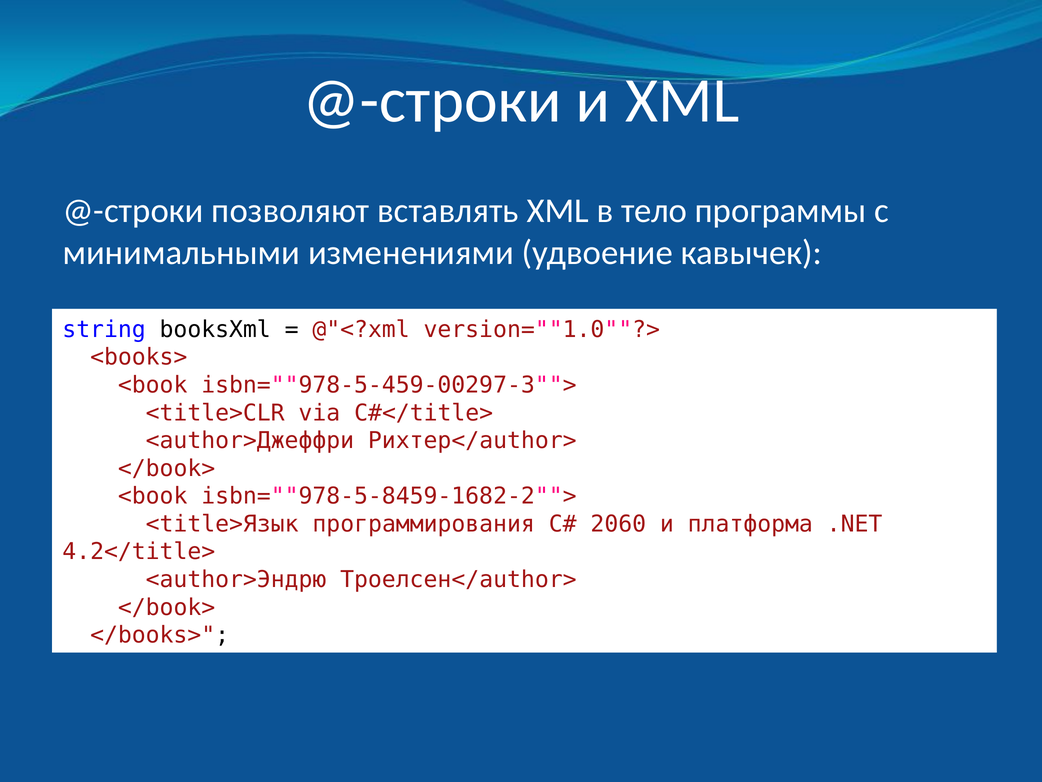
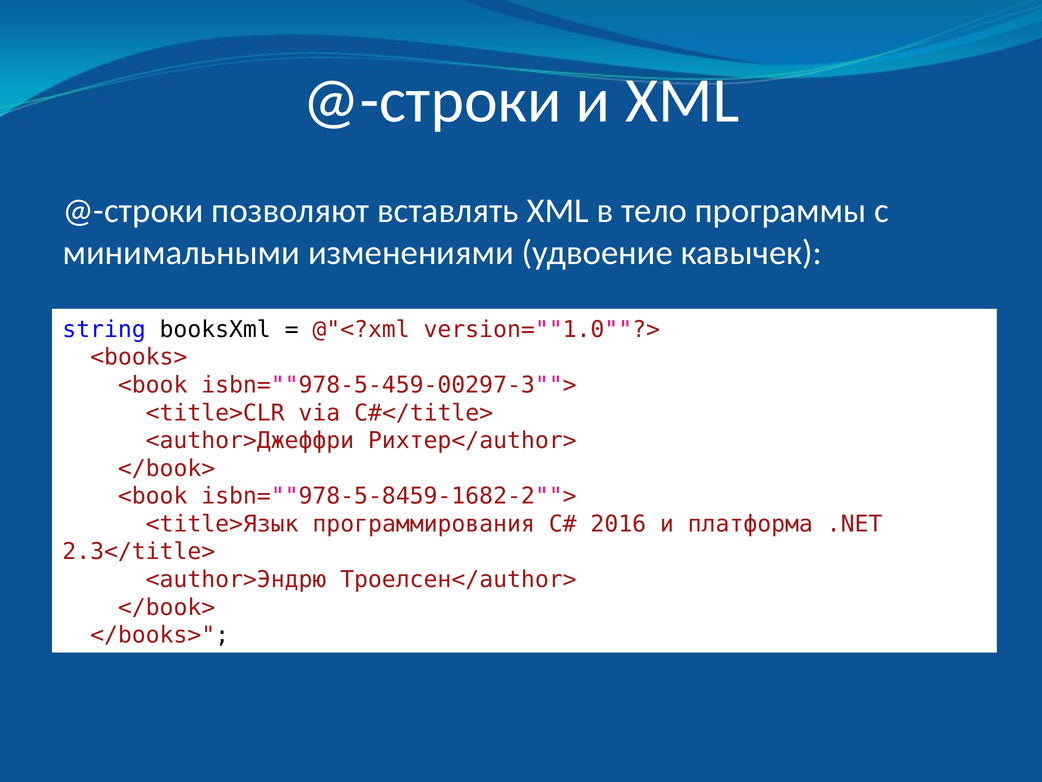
2060: 2060 -> 2016
4.2</title>: 4.2</title> -> 2.3</title>
